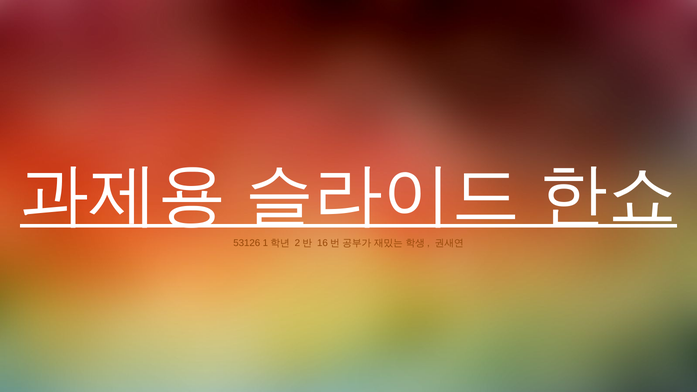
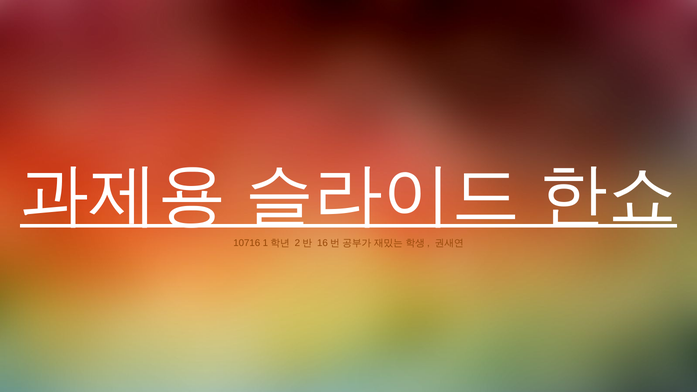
53126: 53126 -> 10716
